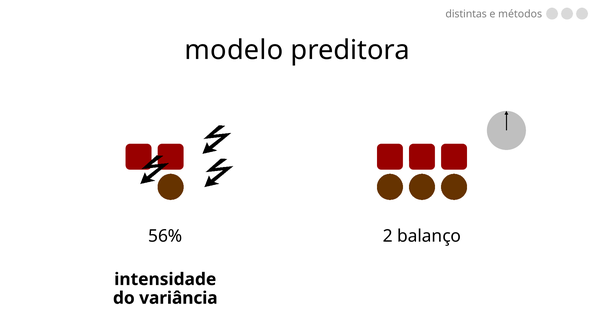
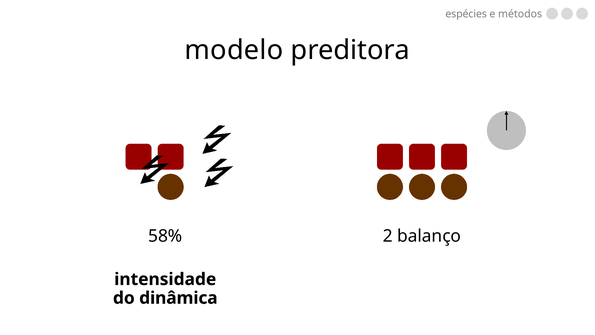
distintas: distintas -> espécies
56%: 56% -> 58%
variância: variância -> dinâmica
